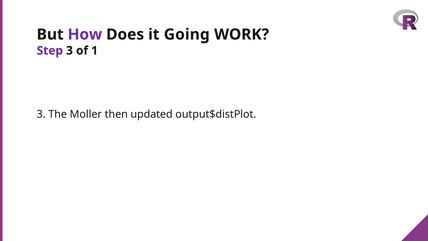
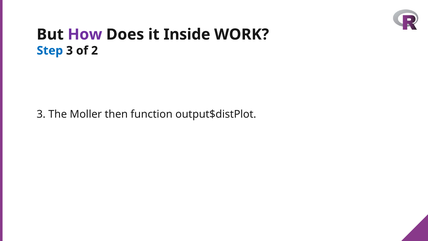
Going: Going -> Inside
Step colour: purple -> blue
1: 1 -> 2
updated: updated -> function
